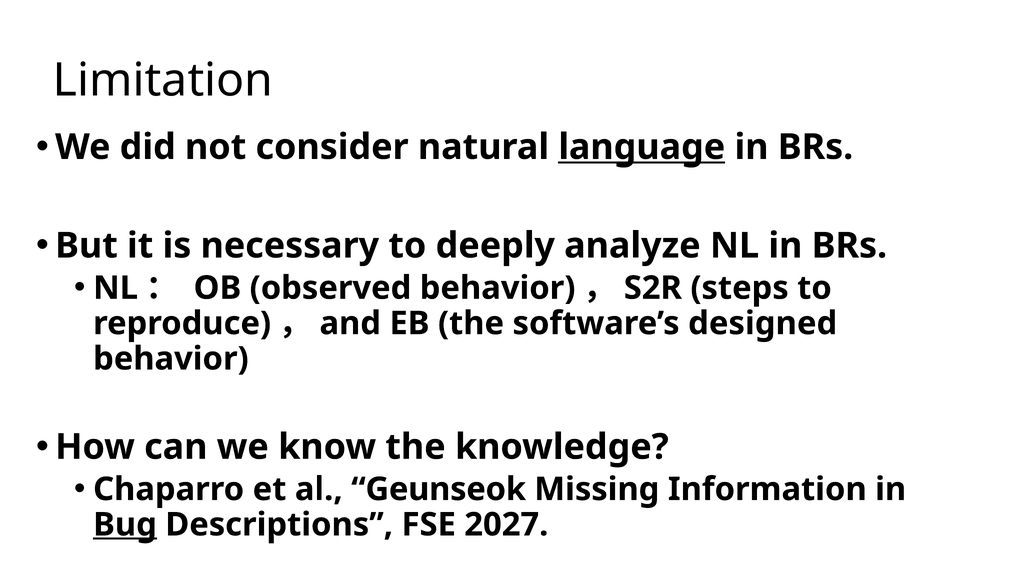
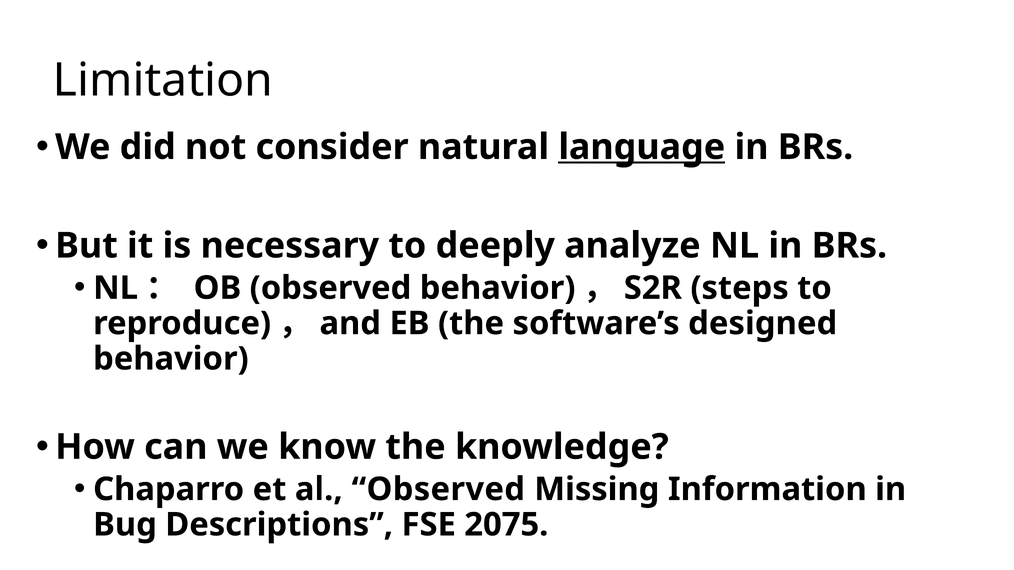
al Geunseok: Geunseok -> Observed
Bug underline: present -> none
2027: 2027 -> 2075
